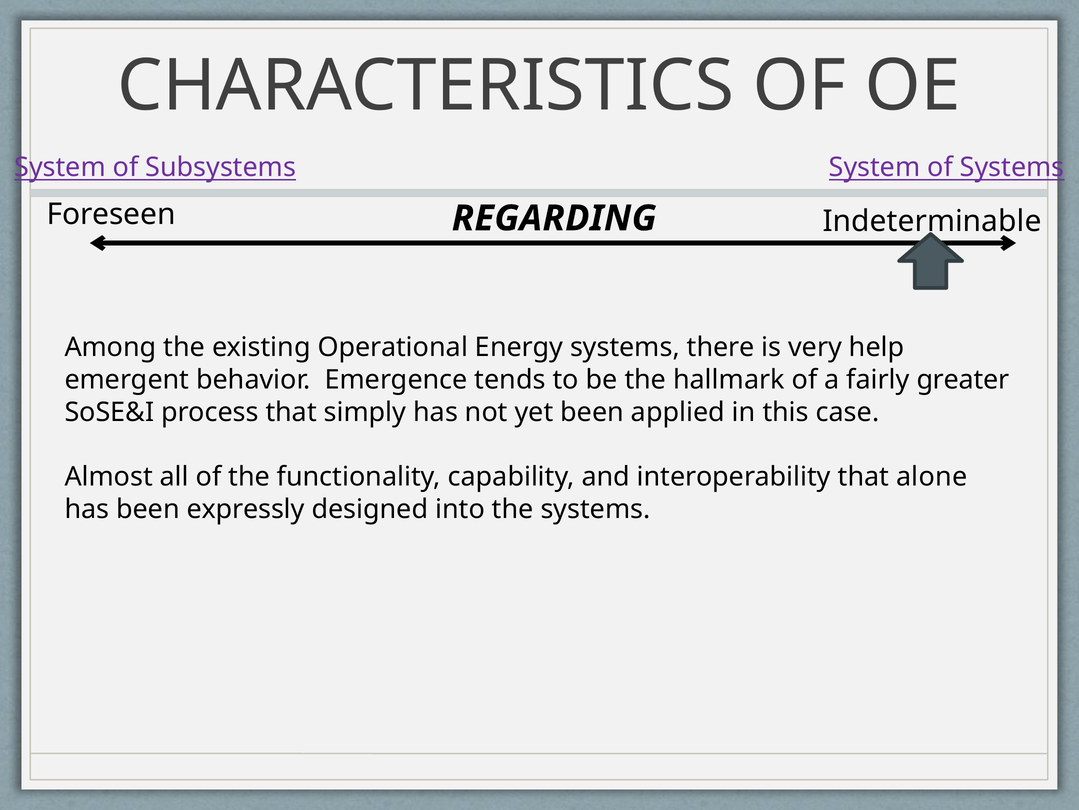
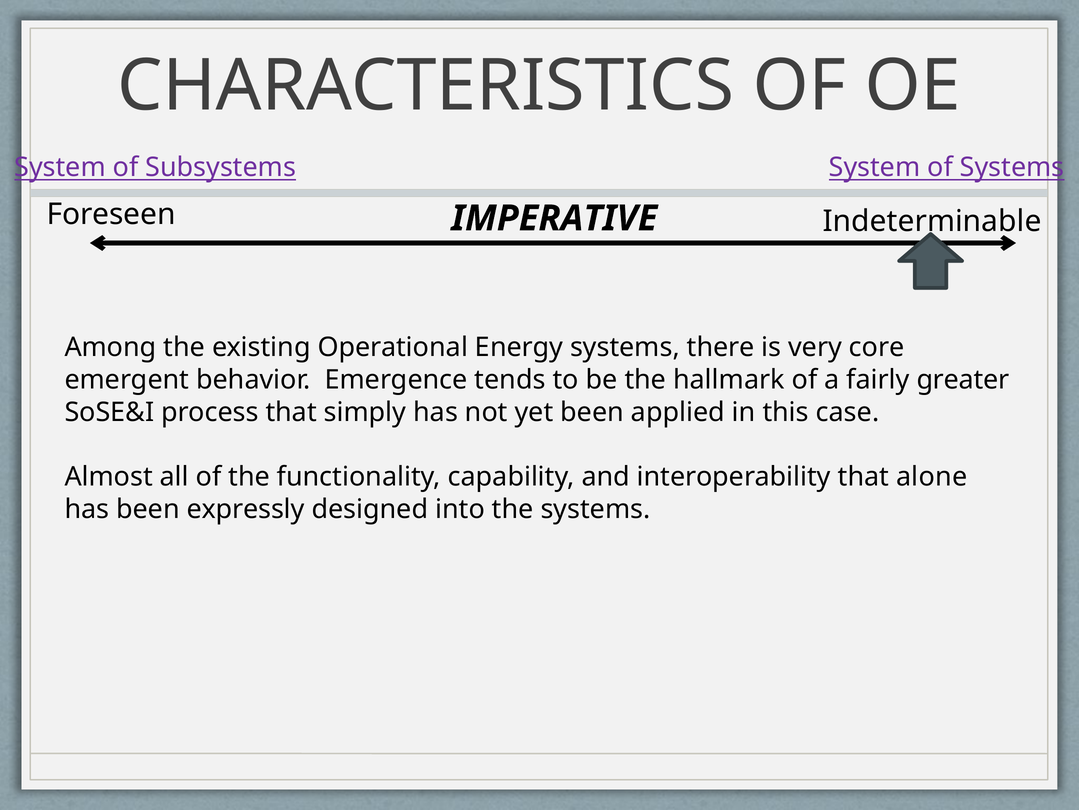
REGARDING: REGARDING -> IMPERATIVE
help: help -> core
